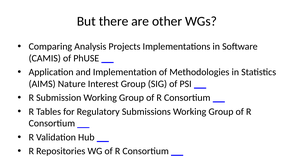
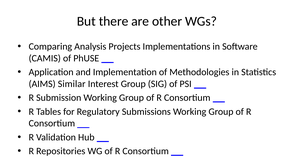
Nature: Nature -> Similar
